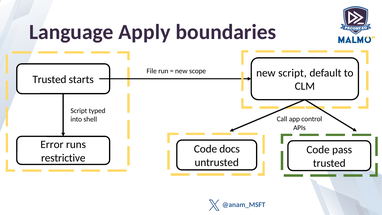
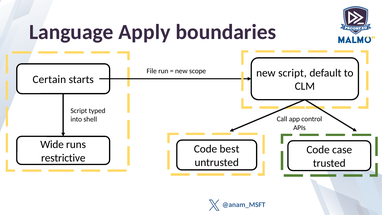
Trusted at (49, 79): Trusted -> Certain
Error: Error -> Wide
docs: docs -> best
pass: pass -> case
